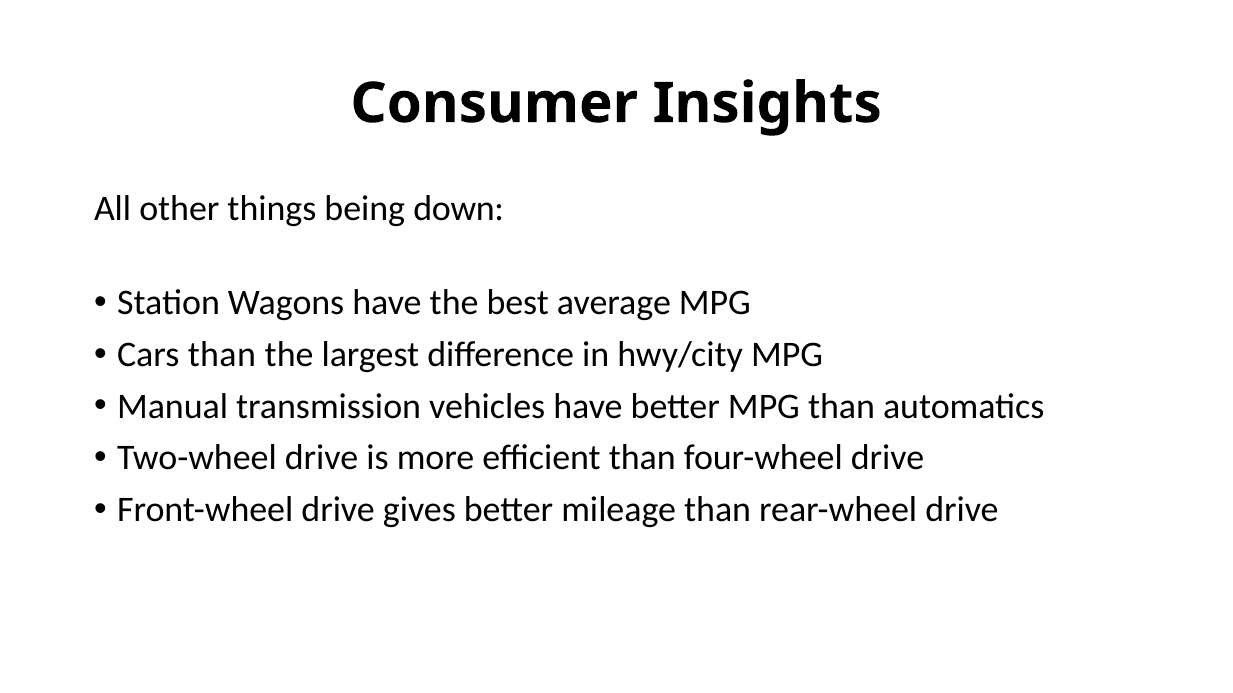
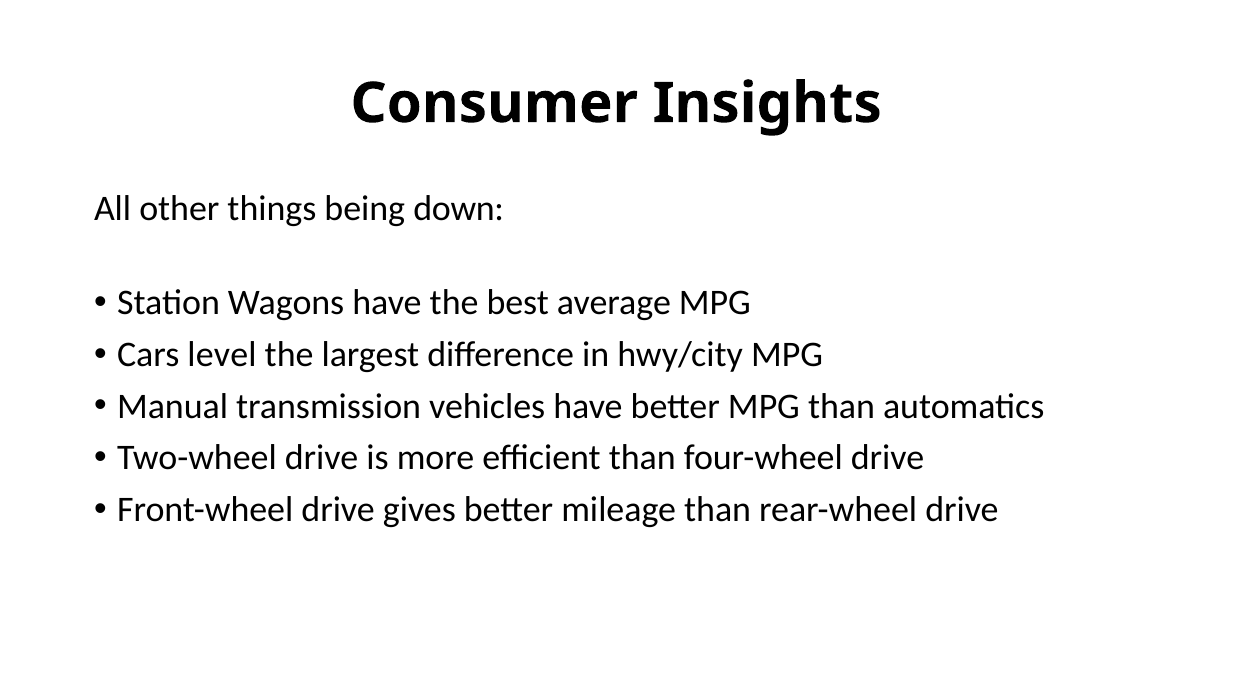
Cars than: than -> level
